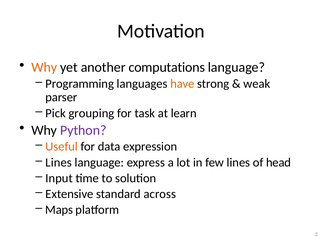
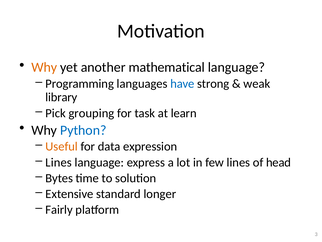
computations: computations -> mathematical
have colour: orange -> blue
parser: parser -> library
Python colour: purple -> blue
Input: Input -> Bytes
across: across -> longer
Maps: Maps -> Fairly
